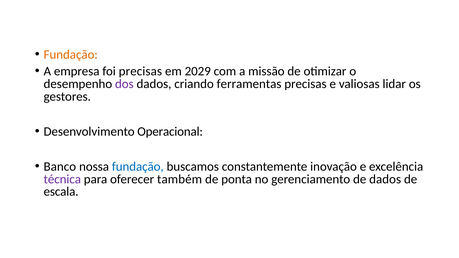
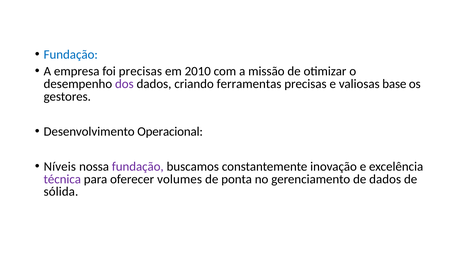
Fundação at (71, 55) colour: orange -> blue
2029: 2029 -> 2010
lidar: lidar -> base
Banco: Banco -> Níveis
fundação at (138, 167) colour: blue -> purple
também: também -> volumes
escala: escala -> sólida
